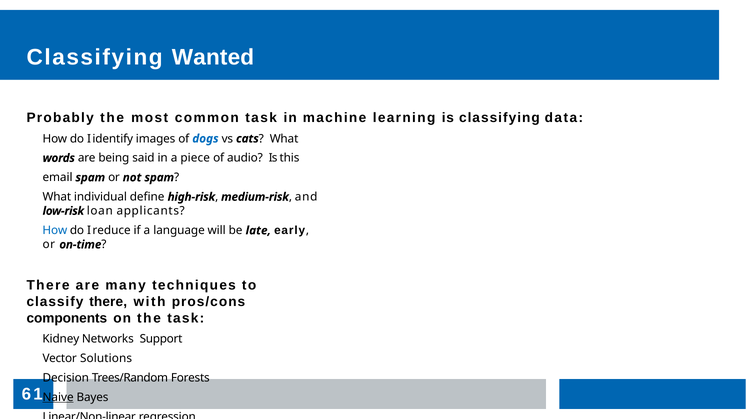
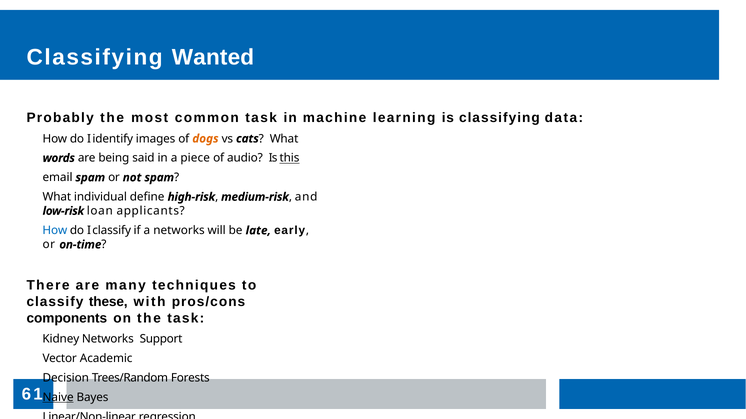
dogs colour: blue -> orange
this underline: none -> present
I reduce: reduce -> classify
a language: language -> networks
classify there: there -> these
Solutions: Solutions -> Academic
